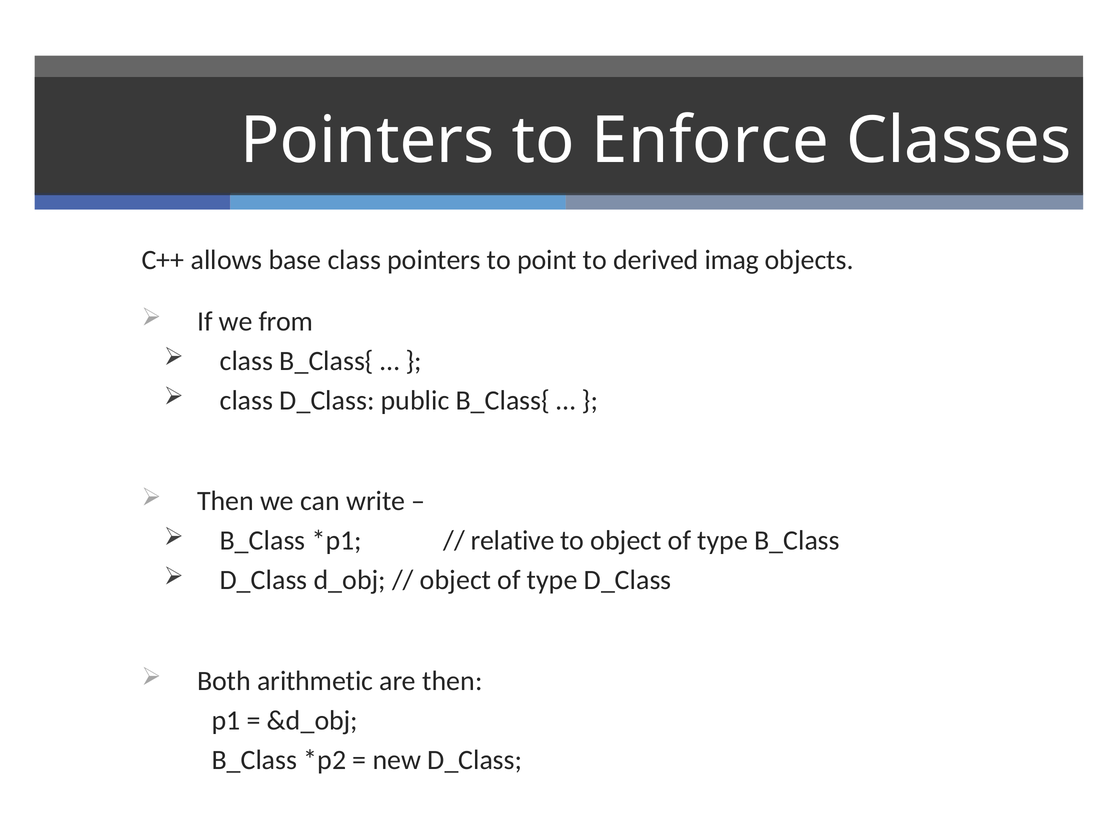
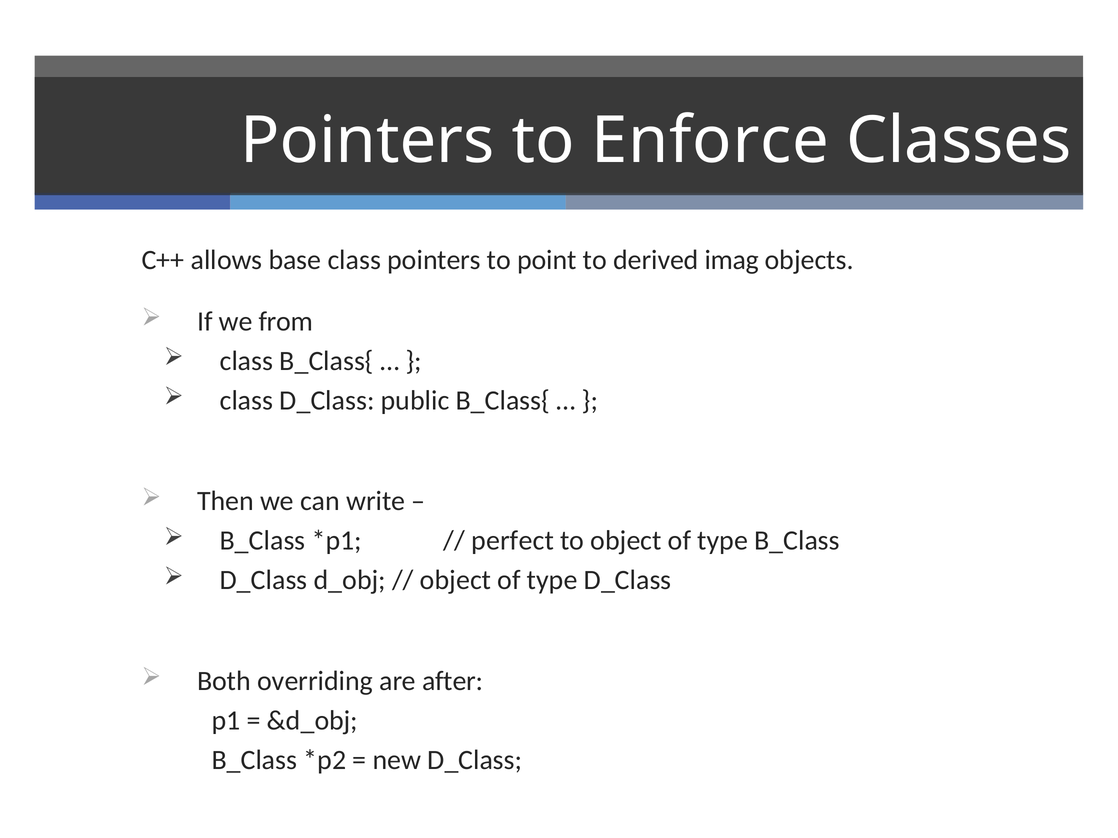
relative: relative -> perfect
arithmetic: arithmetic -> overriding
are then: then -> after
